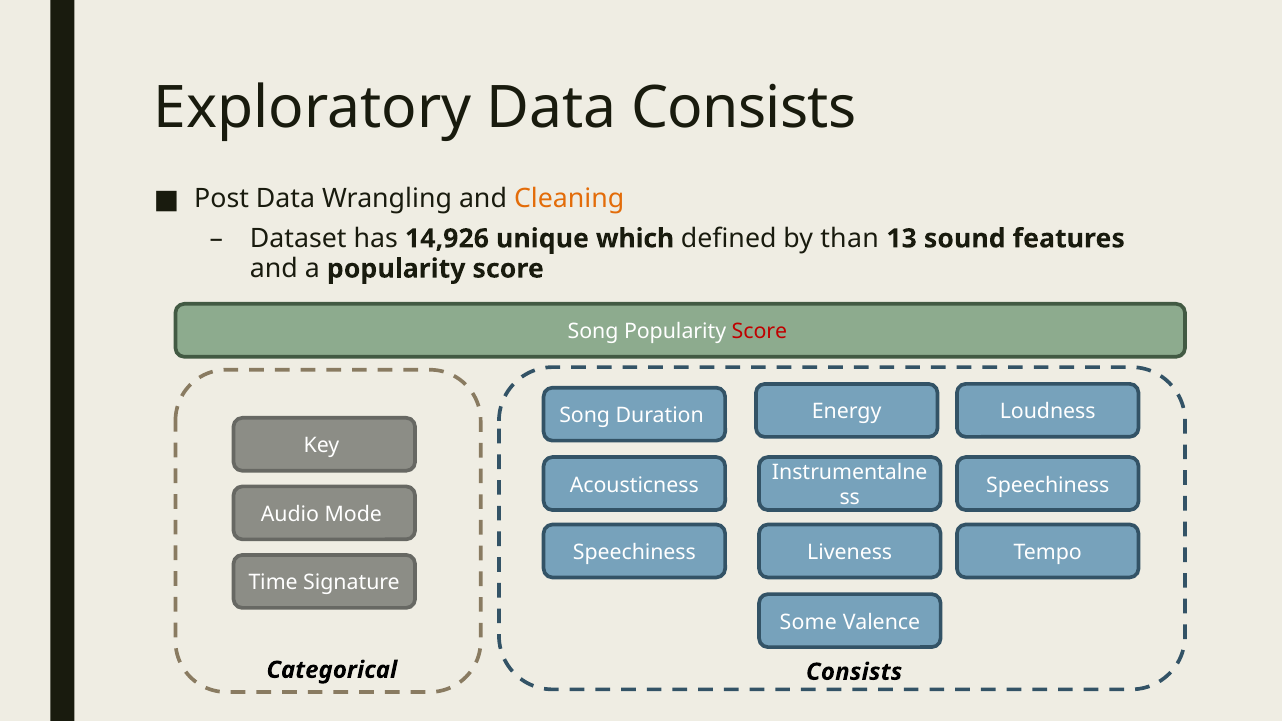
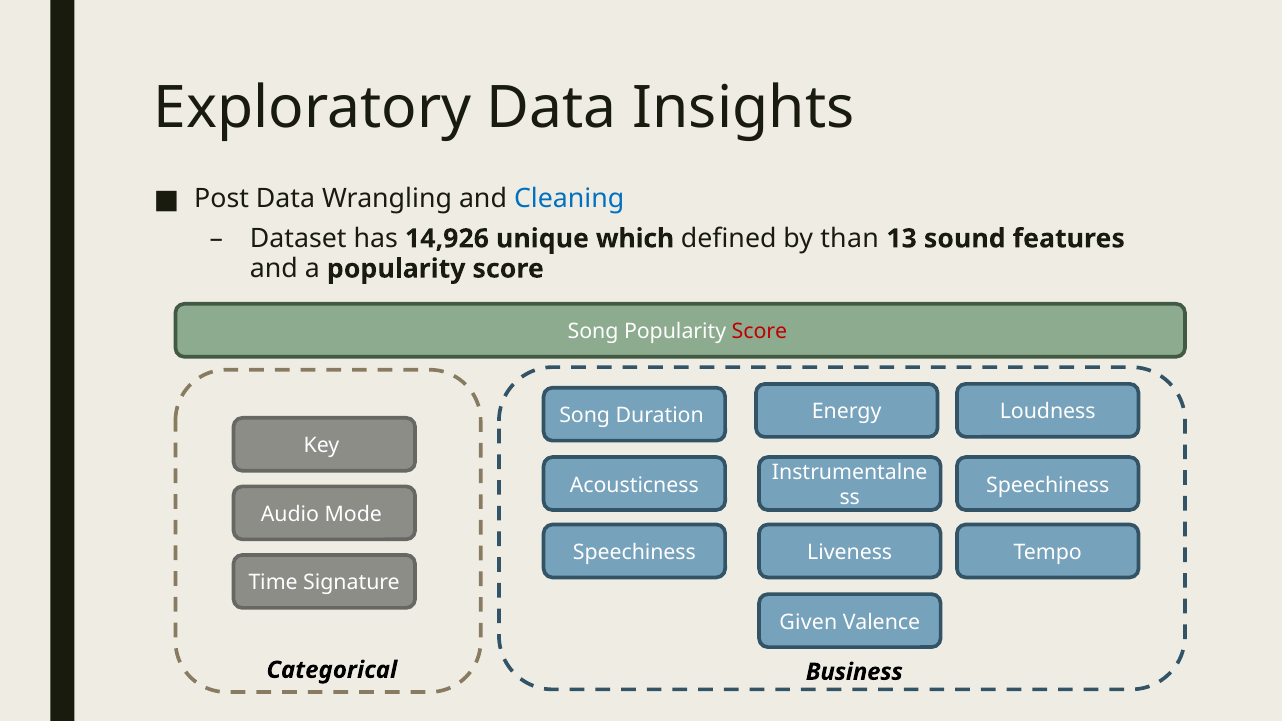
Data Consists: Consists -> Insights
Cleaning colour: orange -> blue
Some: Some -> Given
Categorical Consists: Consists -> Business
